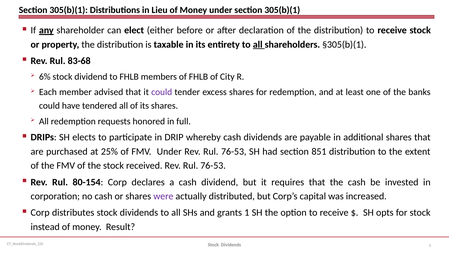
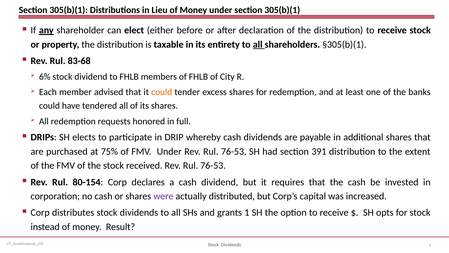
could at (162, 92) colour: purple -> orange
25%: 25% -> 75%
851: 851 -> 391
